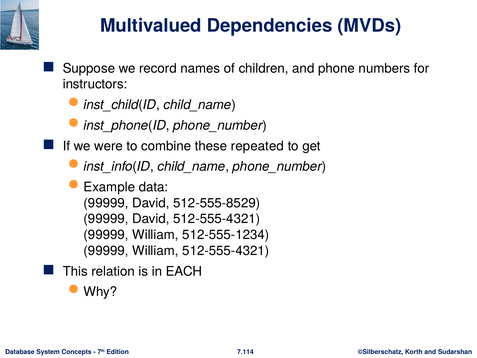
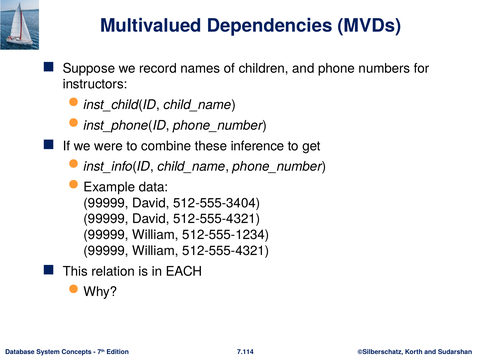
repeated: repeated -> inference
512-555-8529: 512-555-8529 -> 512-555-3404
